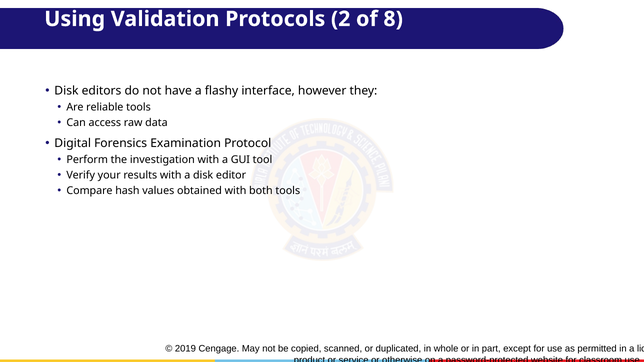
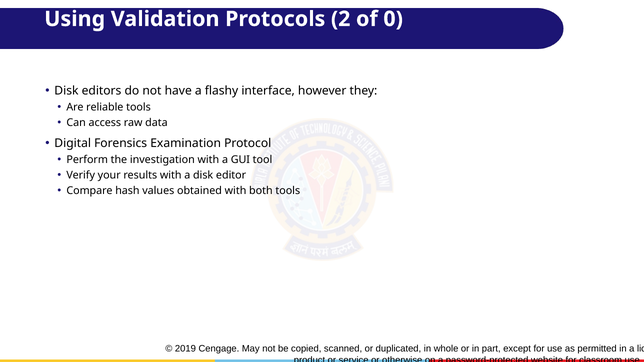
8: 8 -> 0
